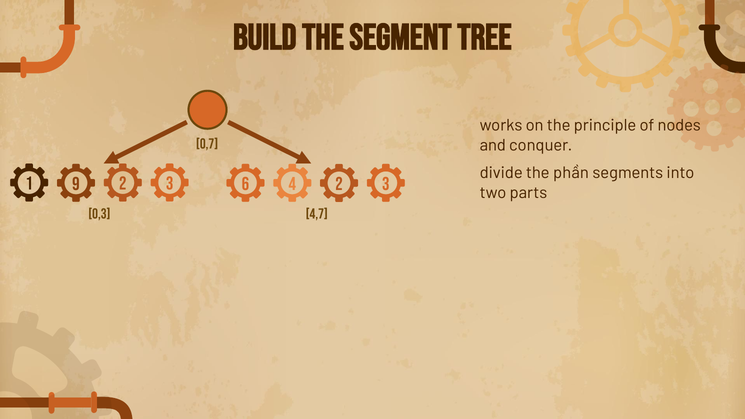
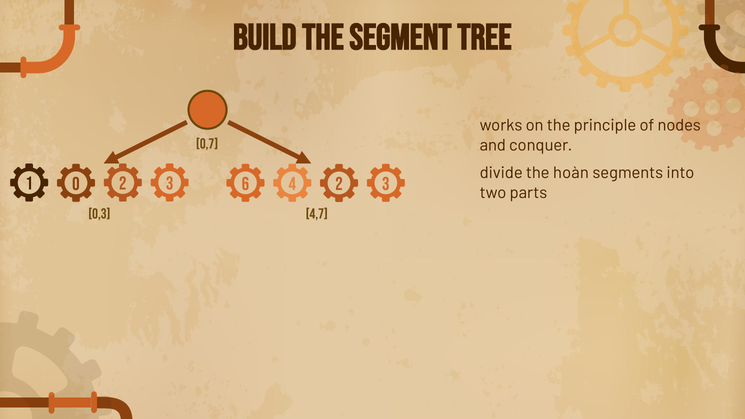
phần: phần -> hoàn
9: 9 -> 0
